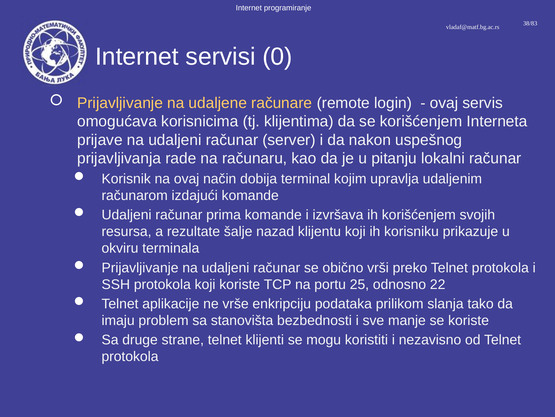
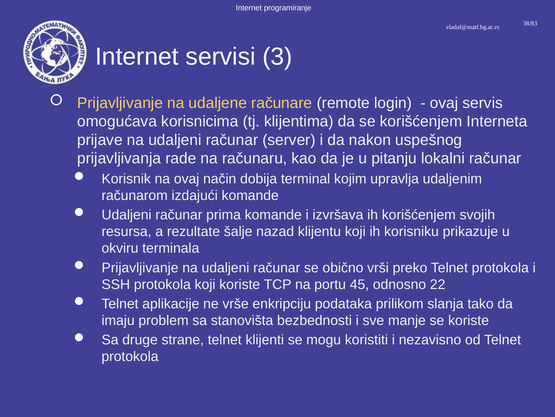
0: 0 -> 3
25: 25 -> 45
